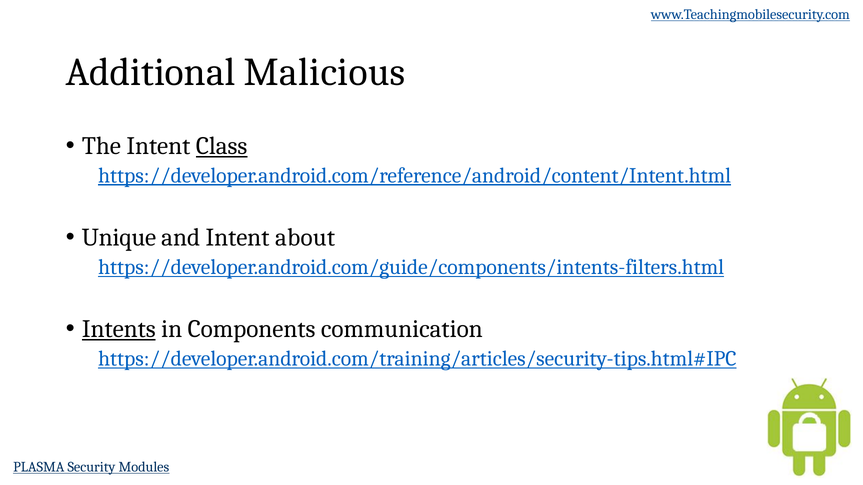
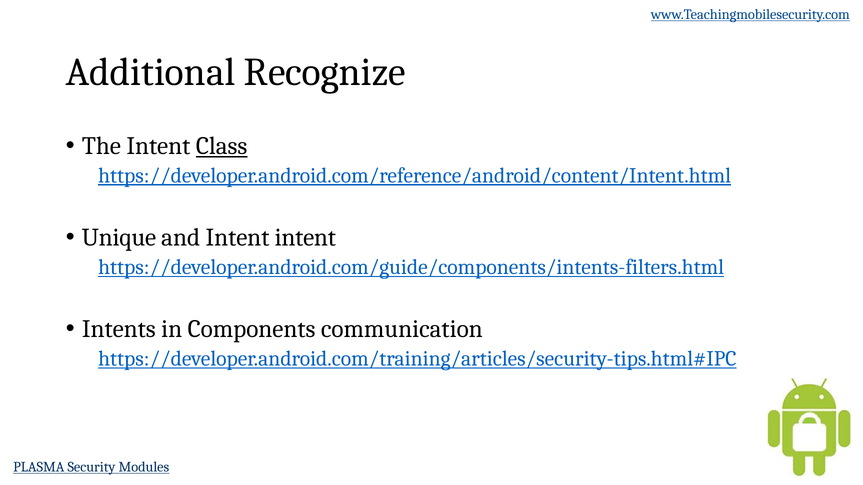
Malicious: Malicious -> Recognize
Intent about: about -> intent
Intents underline: present -> none
